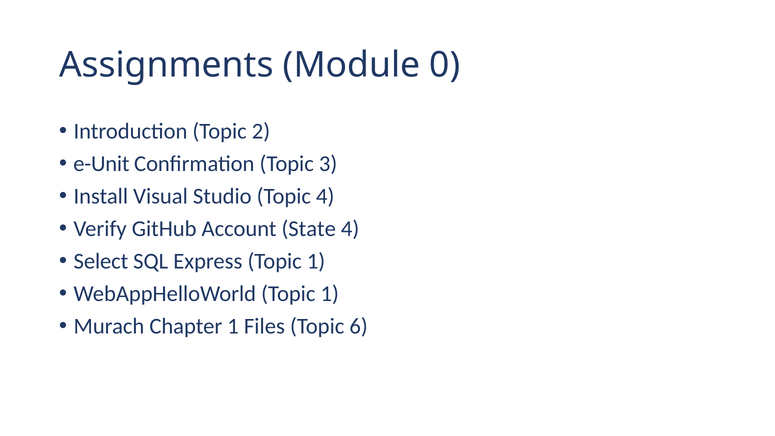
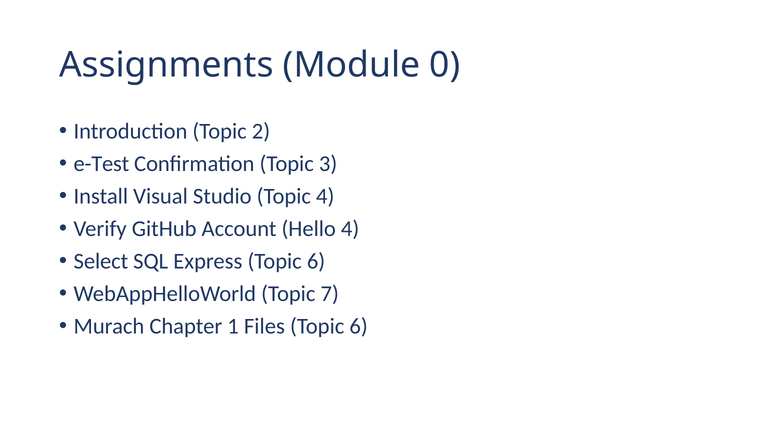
e-Unit: e-Unit -> e-Test
State: State -> Hello
Express Topic 1: 1 -> 6
WebAppHelloWorld Topic 1: 1 -> 7
